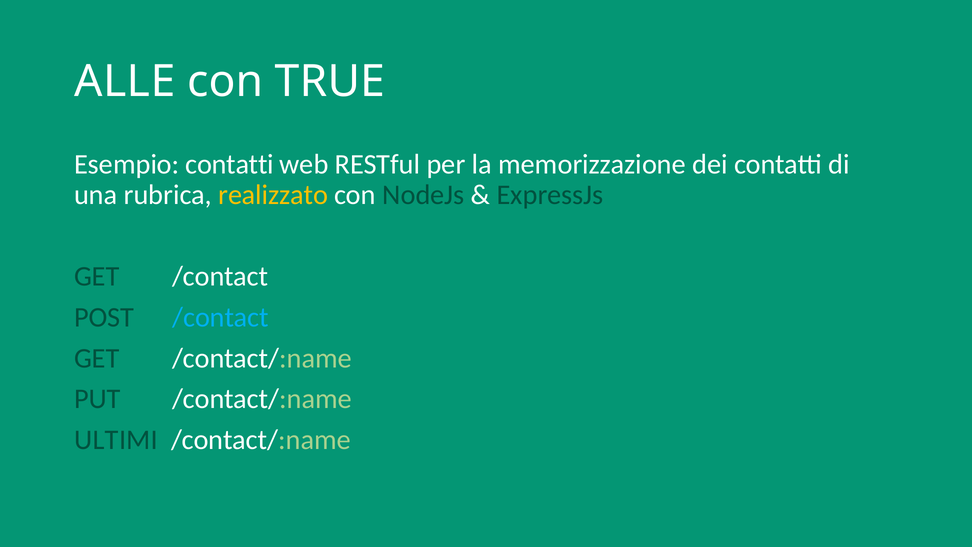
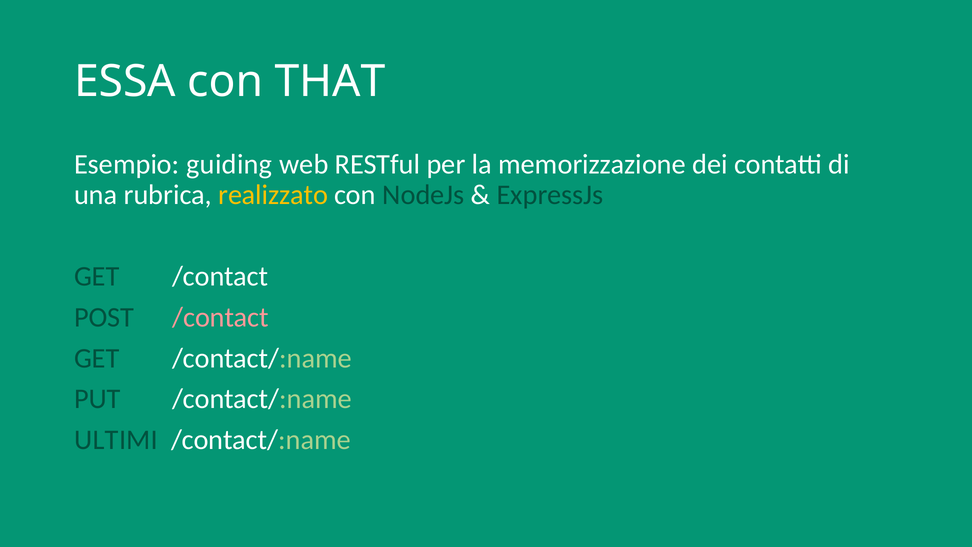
ALLE: ALLE -> ESSA
TRUE: TRUE -> THAT
Esempio contatti: contatti -> guiding
/contact at (221, 317) colour: light blue -> pink
